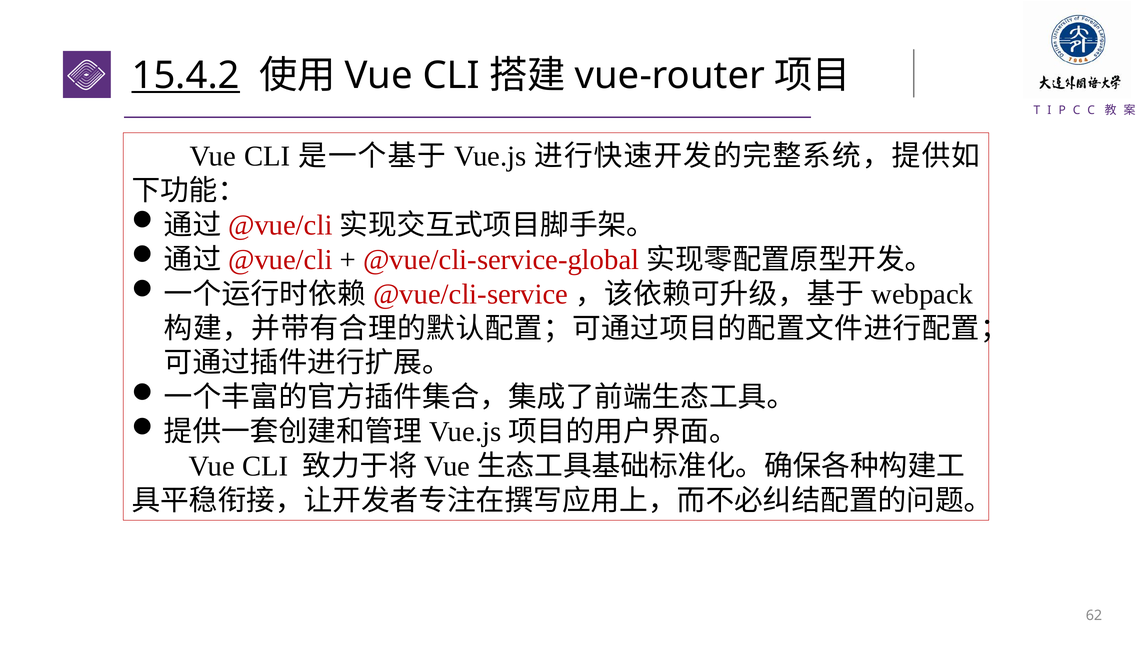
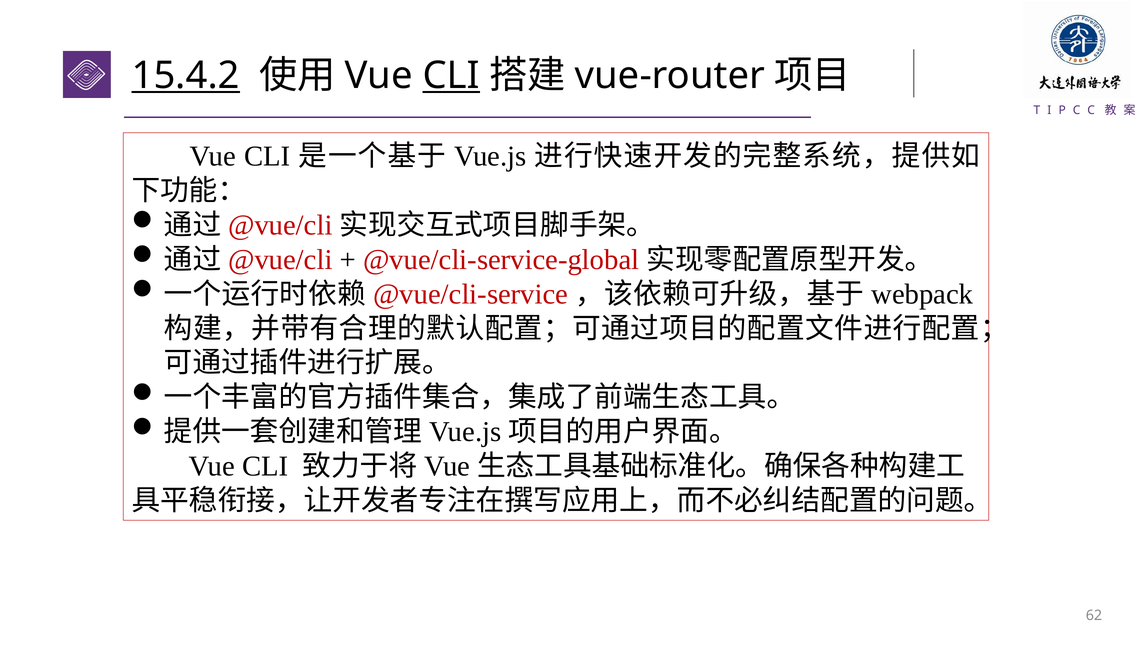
CLI at (451, 76) underline: none -> present
